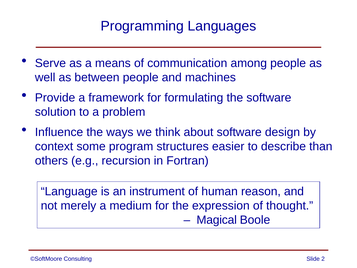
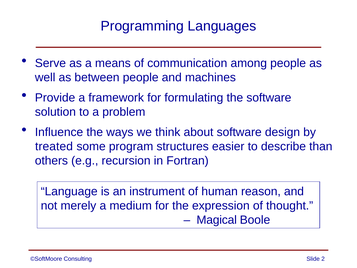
context: context -> treated
